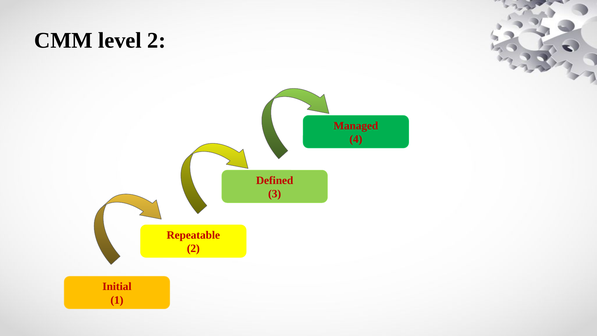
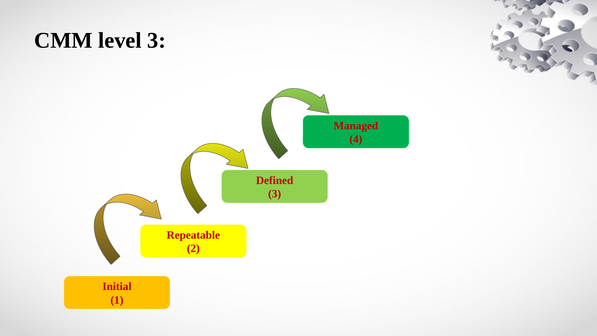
level 2: 2 -> 3
